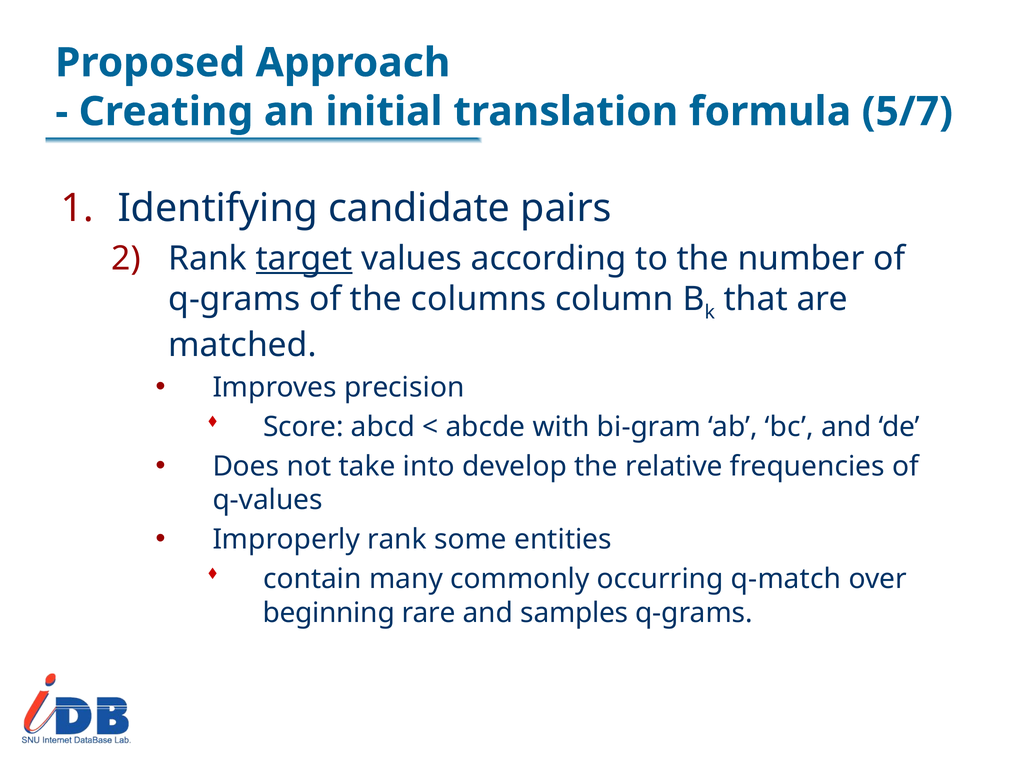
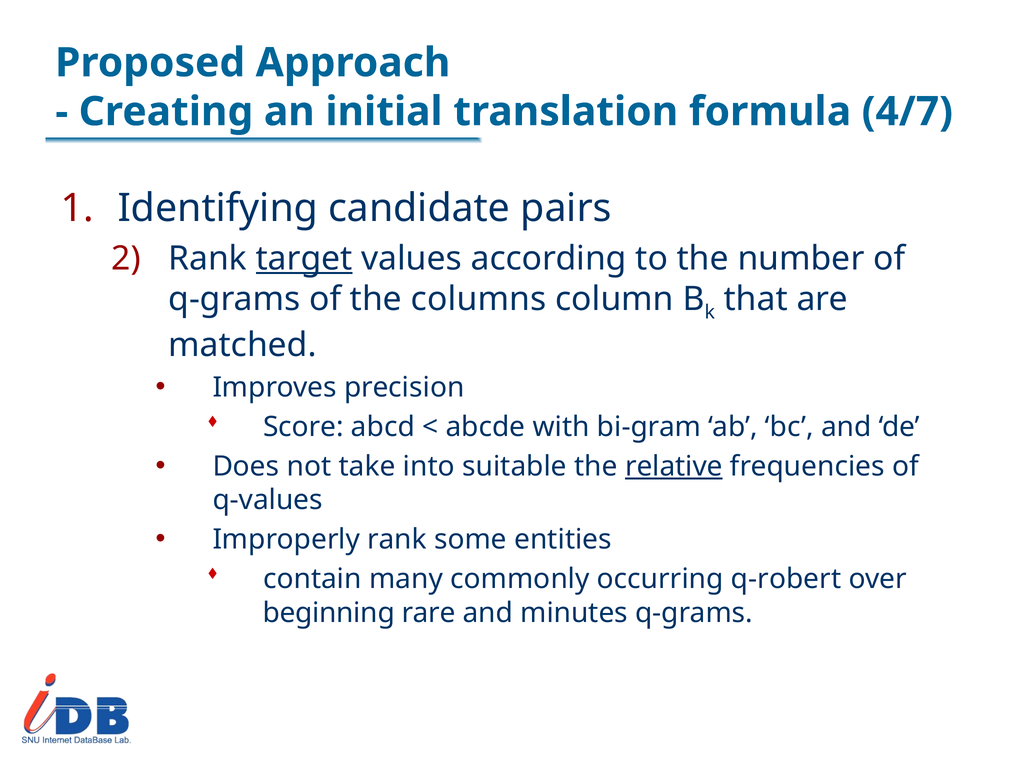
5/7: 5/7 -> 4/7
develop: develop -> suitable
relative underline: none -> present
q-match: q-match -> q-robert
samples: samples -> minutes
